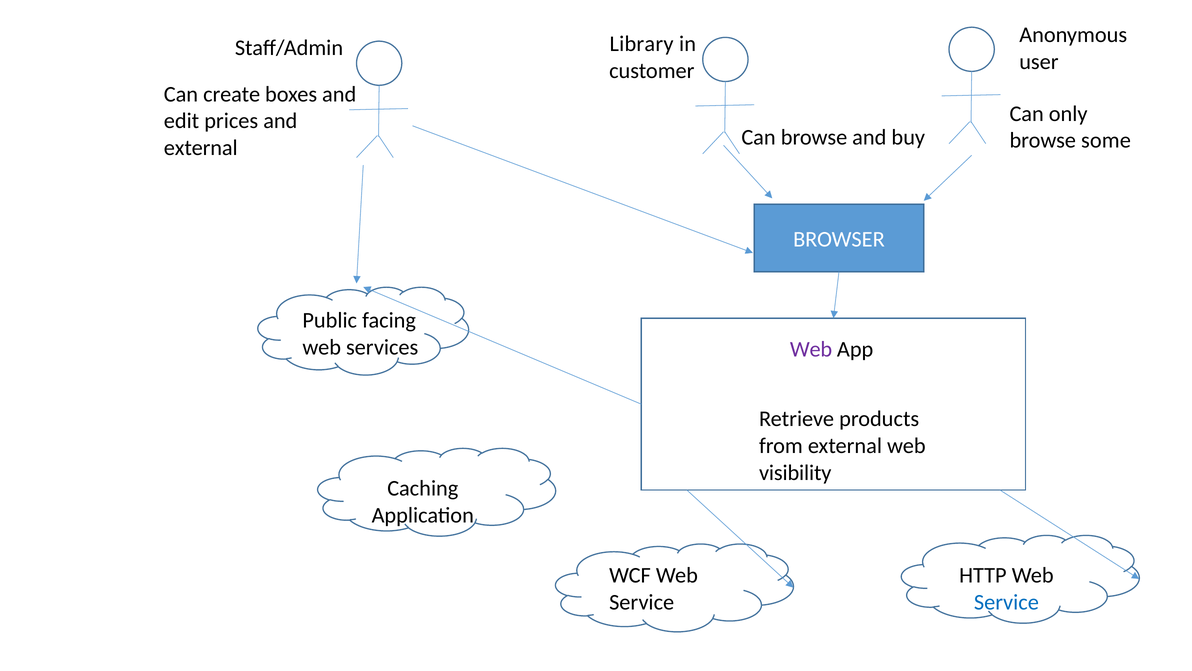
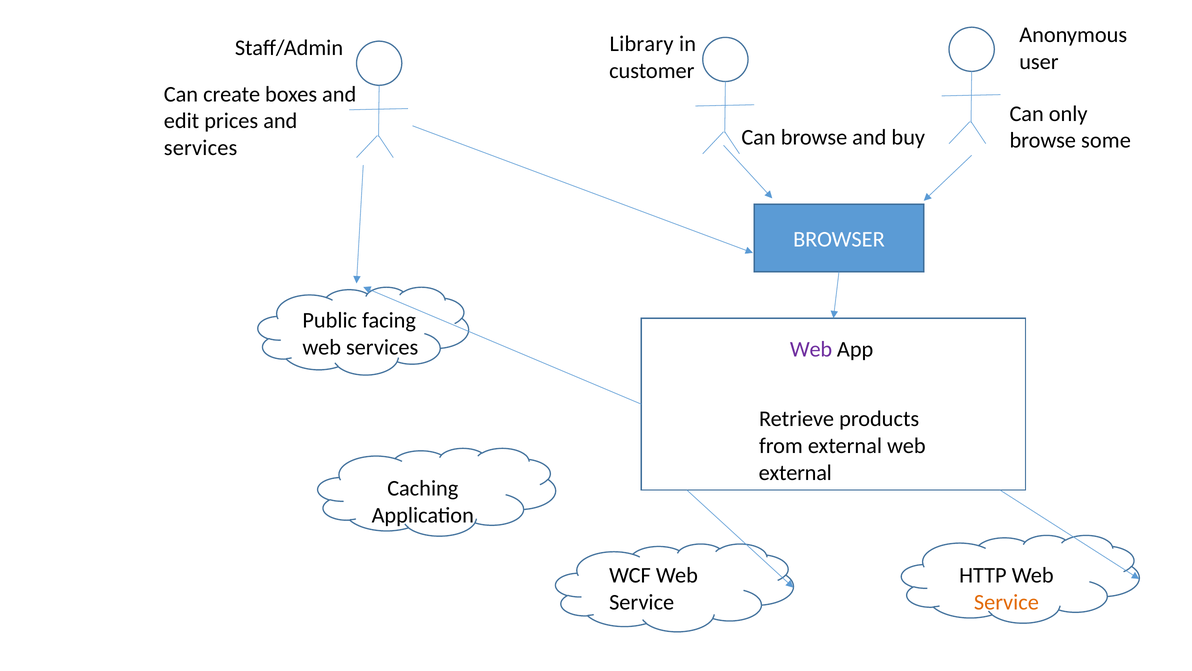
external at (201, 148): external -> services
visibility at (795, 472): visibility -> external
Service at (1006, 602) colour: blue -> orange
